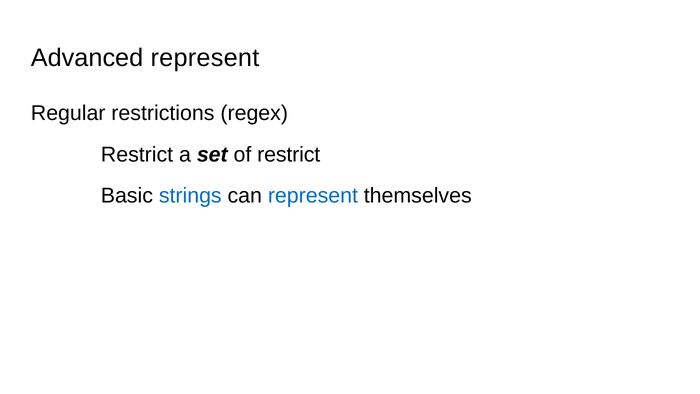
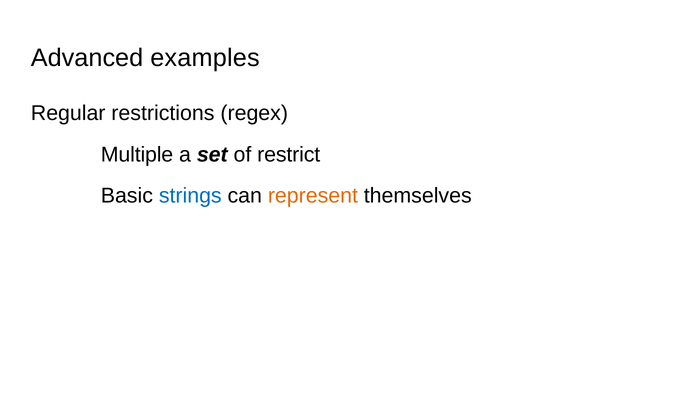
Advanced represent: represent -> examples
Restrict at (137, 154): Restrict -> Multiple
represent at (313, 196) colour: blue -> orange
